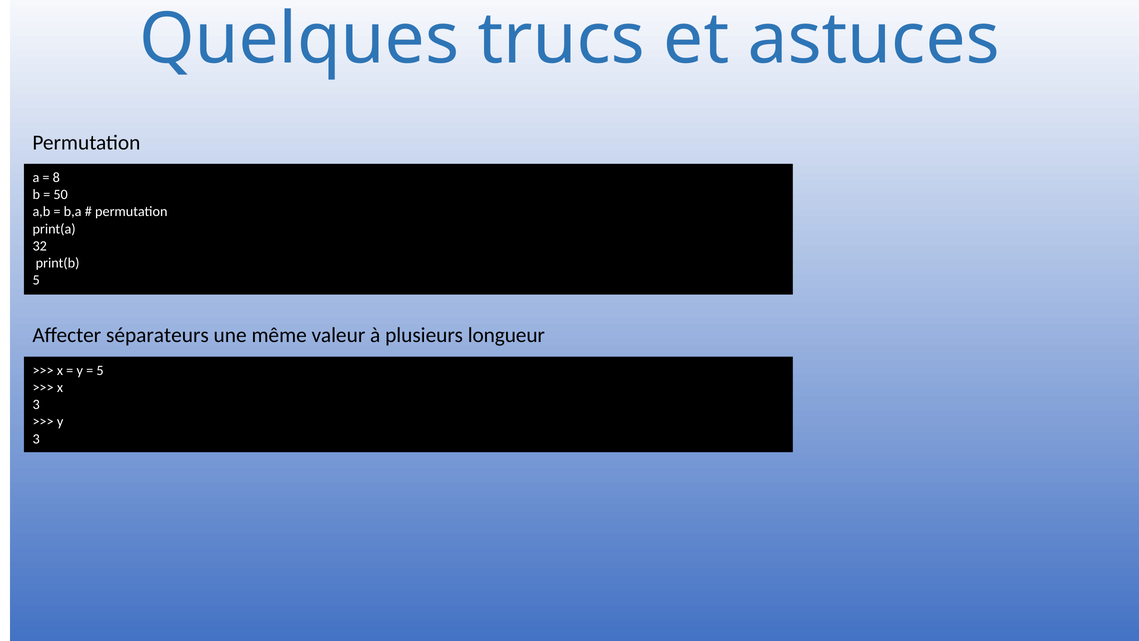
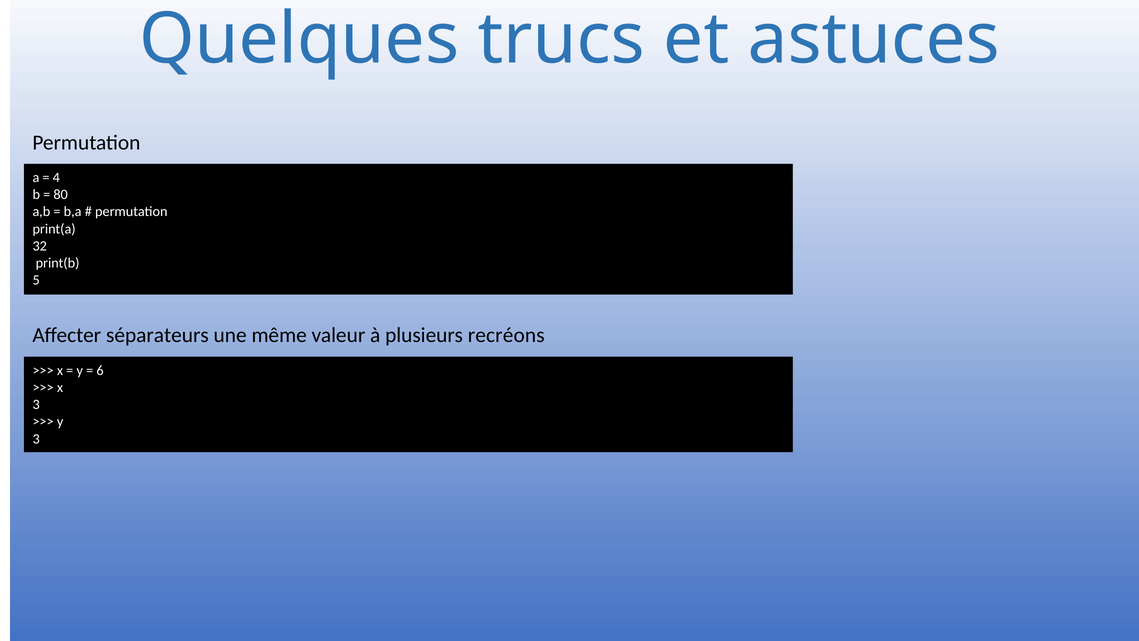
8: 8 -> 4
50: 50 -> 80
longueur: longueur -> recréons
5 at (100, 370): 5 -> 6
